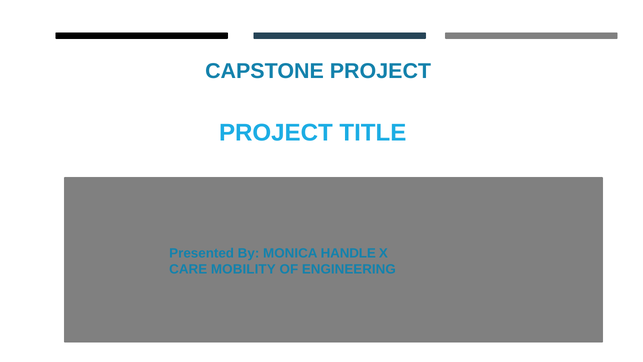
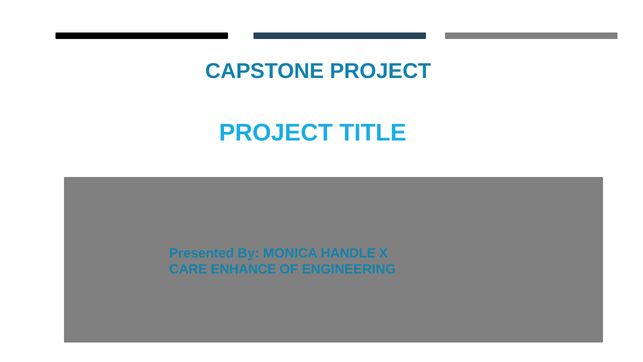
MOBILITY: MOBILITY -> ENHANCE
